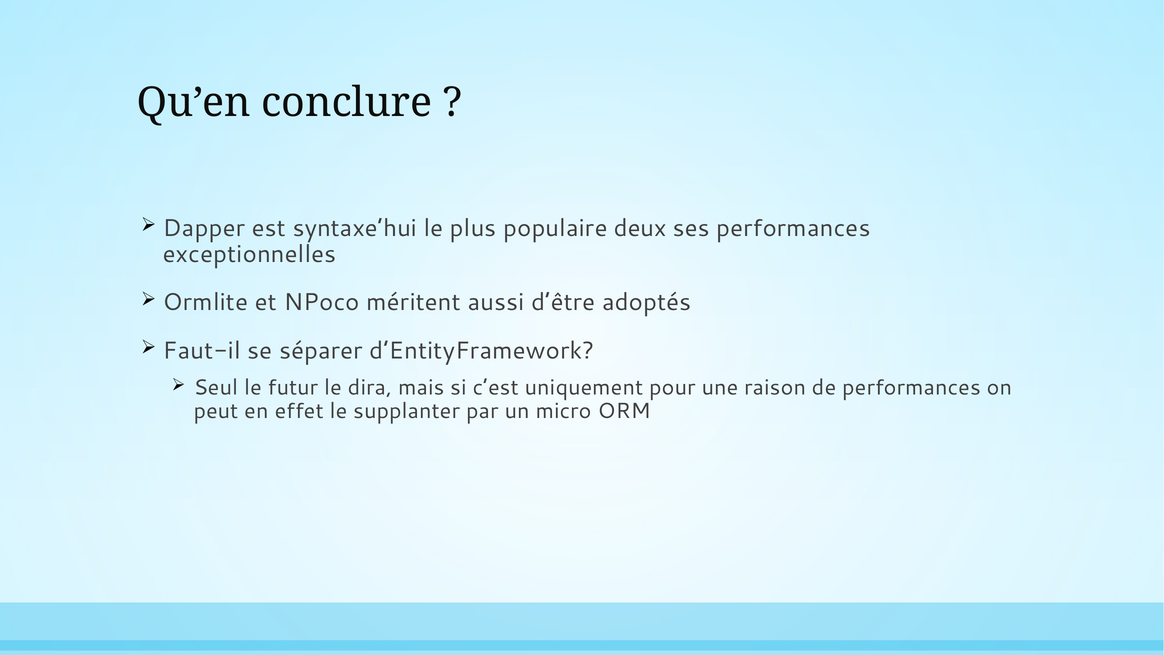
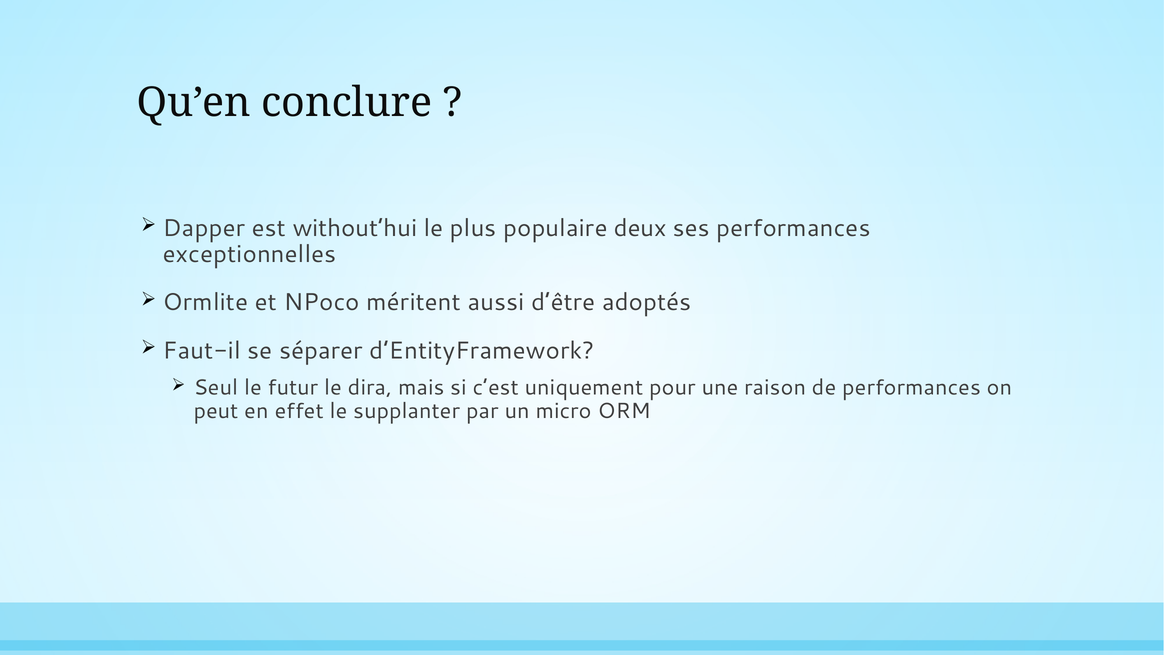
syntaxe’hui: syntaxe’hui -> without’hui
